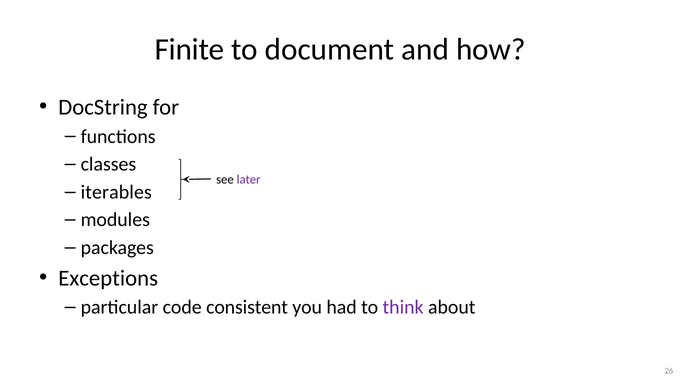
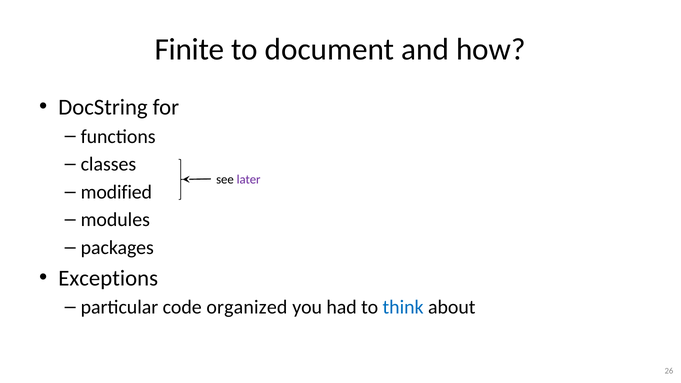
iterables: iterables -> modified
consistent: consistent -> organized
think colour: purple -> blue
